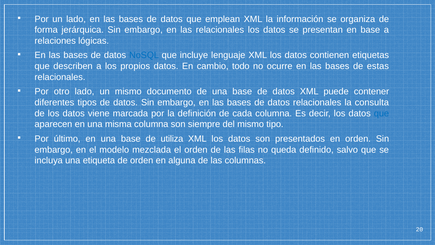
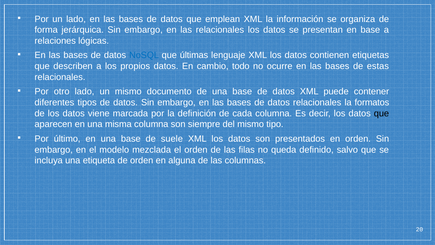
incluye: incluye -> últimas
consulta: consulta -> formatos
que at (381, 113) colour: blue -> black
utiliza: utiliza -> suele
